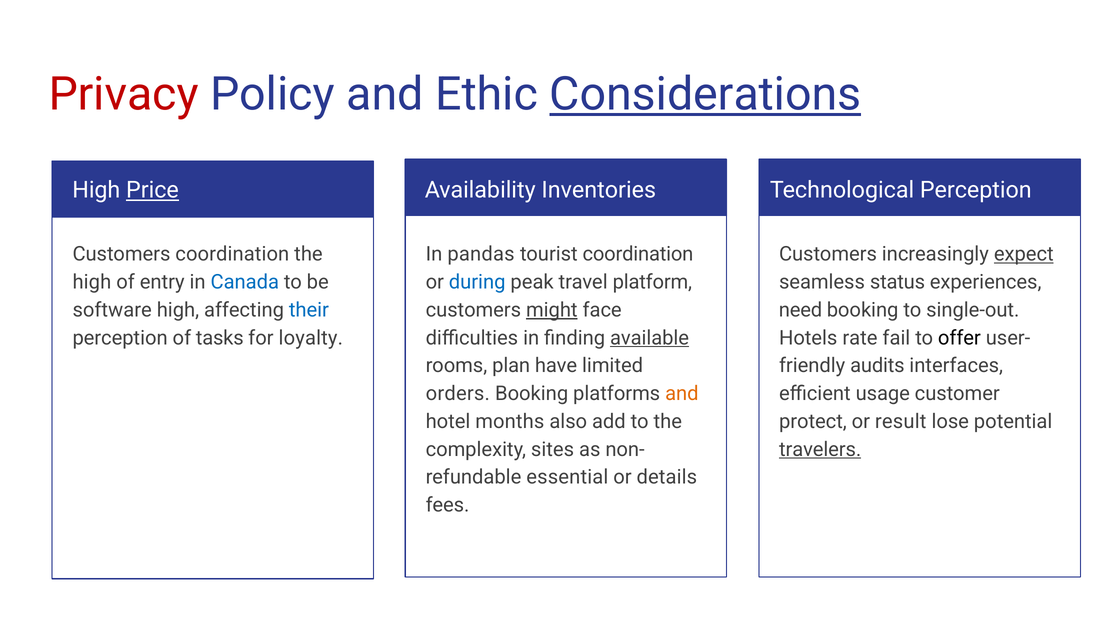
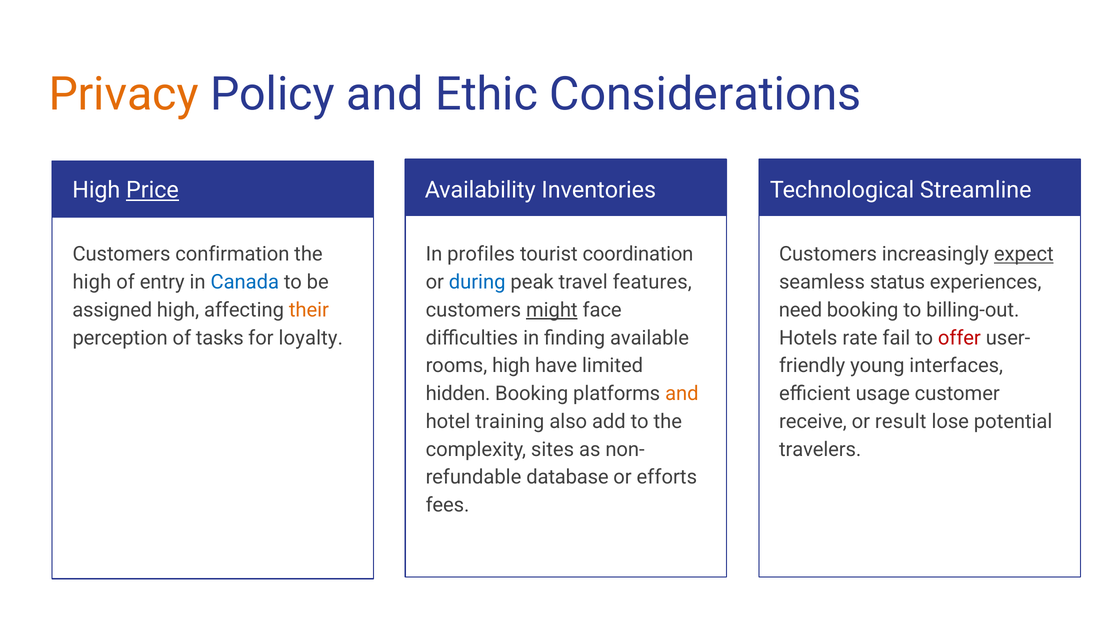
Privacy colour: red -> orange
Considerations underline: present -> none
Technological Perception: Perception -> Streamline
Customers coordination: coordination -> confirmation
pandas: pandas -> profiles
platform: platform -> features
software: software -> assigned
their colour: blue -> orange
single-out: single-out -> billing-out
available underline: present -> none
offer colour: black -> red
rooms plan: plan -> high
audits: audits -> young
orders: orders -> hidden
months: months -> training
protect: protect -> receive
travelers underline: present -> none
essential: essential -> database
details: details -> efforts
